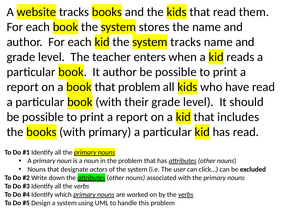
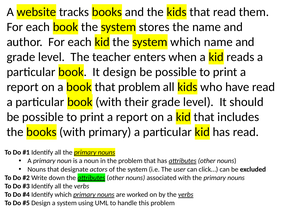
system tracks: tracks -> which
It author: author -> design
